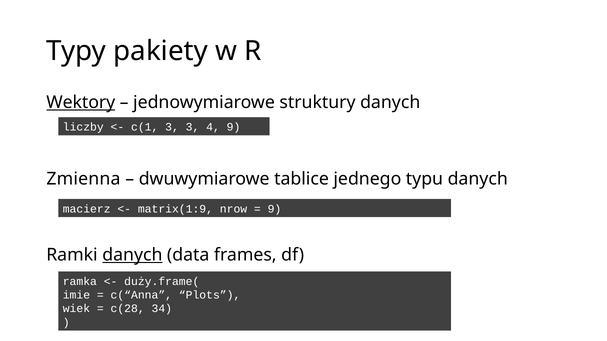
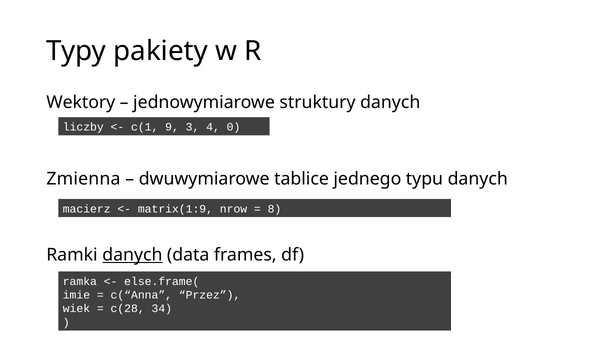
Wektory underline: present -> none
c(1 3: 3 -> 9
4 9: 9 -> 0
9 at (274, 209): 9 -> 8
duży.frame(: duży.frame( -> else.frame(
Plots: Plots -> Przez
